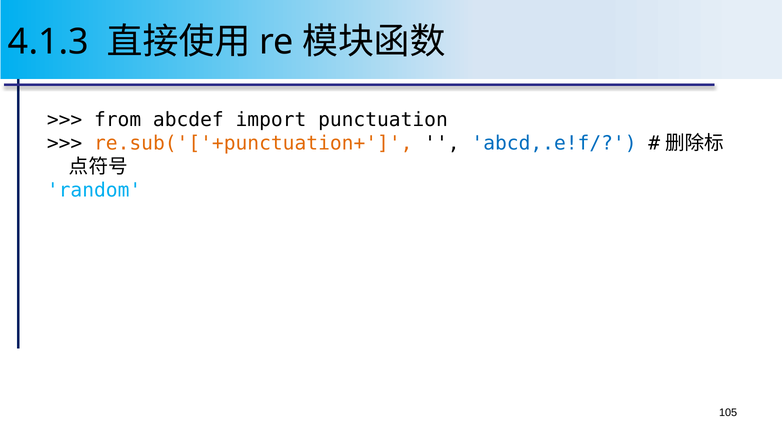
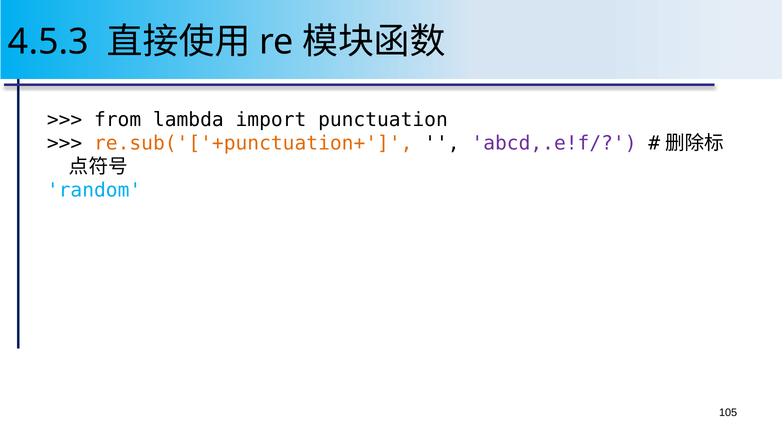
4.1.3: 4.1.3 -> 4.5.3
abcdef: abcdef -> lambda
abcd,.e!f/ colour: blue -> purple
